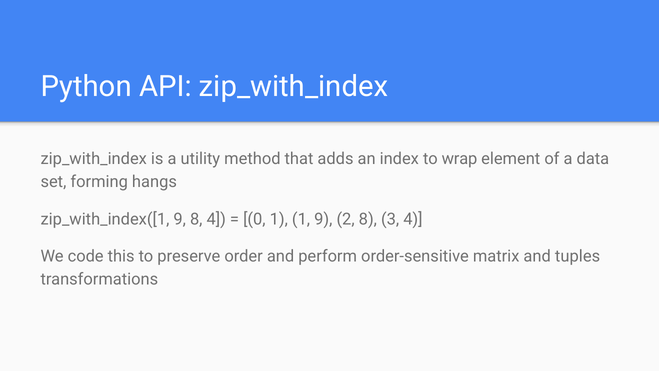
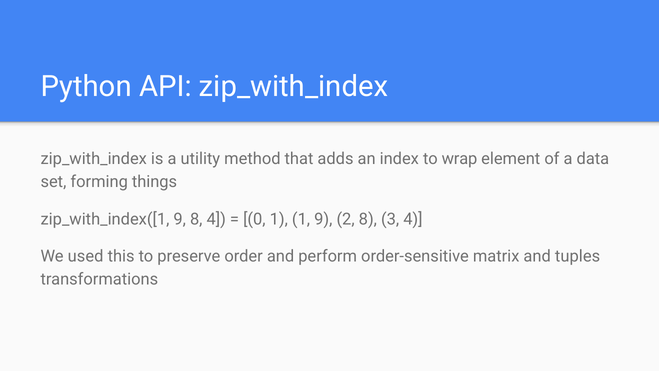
hangs: hangs -> things
code: code -> used
